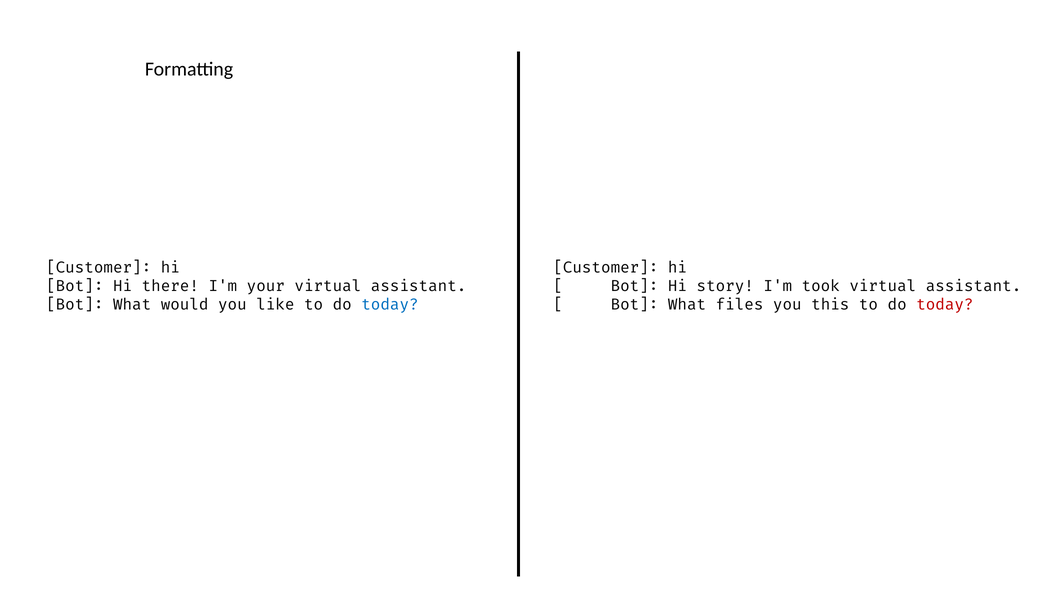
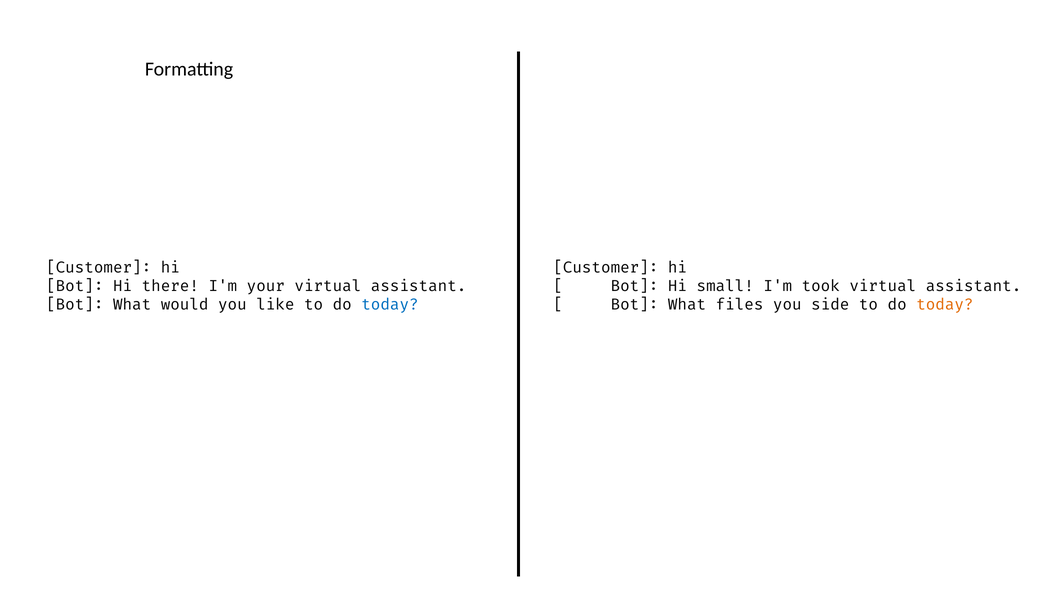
story: story -> small
this: this -> side
today at (945, 305) colour: red -> orange
